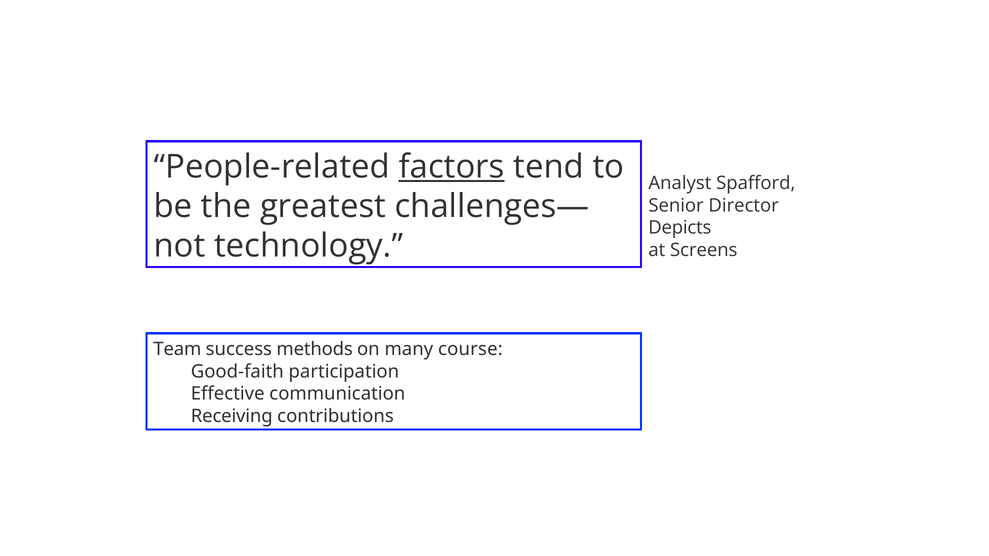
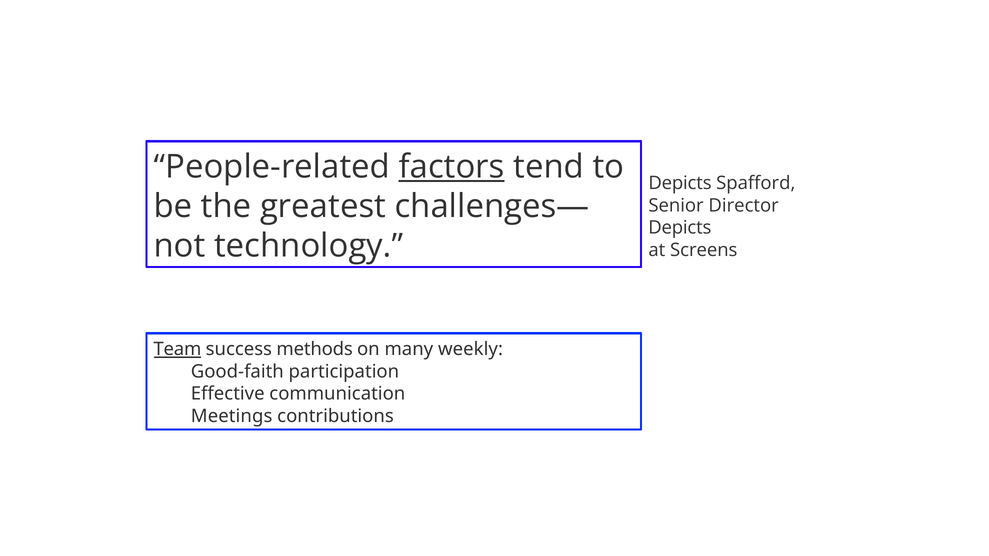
Analyst at (680, 183): Analyst -> Depicts
Team underline: none -> present
course: course -> weekly
Receiving: Receiving -> Meetings
